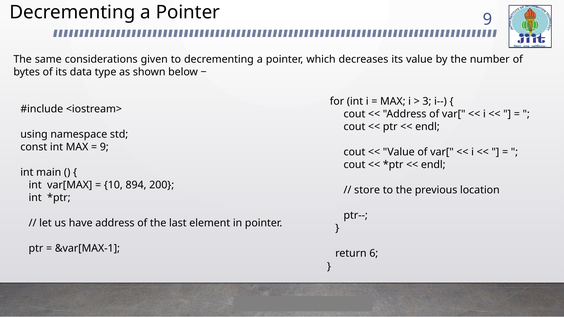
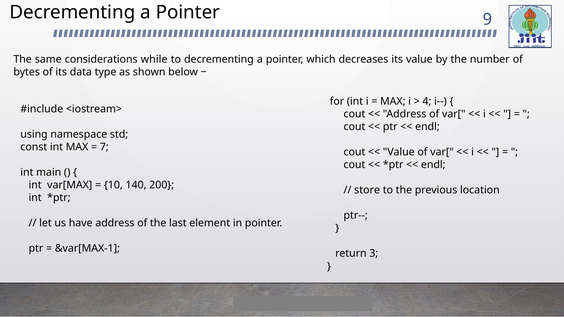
given: given -> while
3: 3 -> 4
9 at (104, 147): 9 -> 7
894: 894 -> 140
6: 6 -> 3
